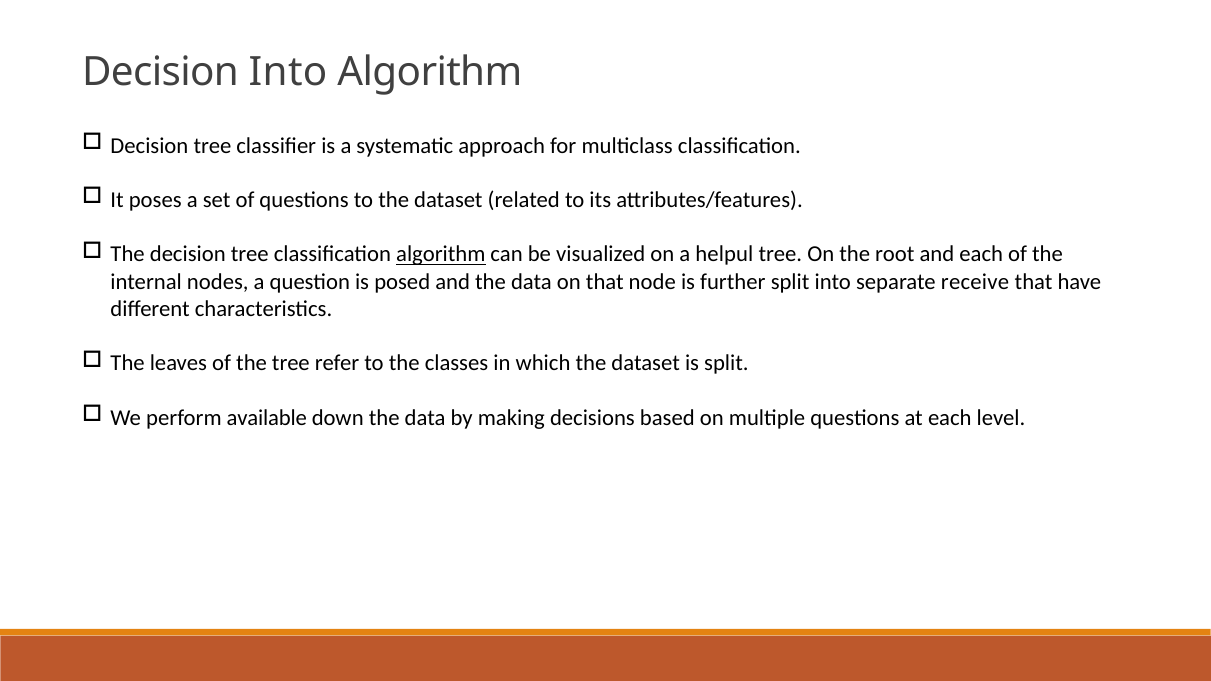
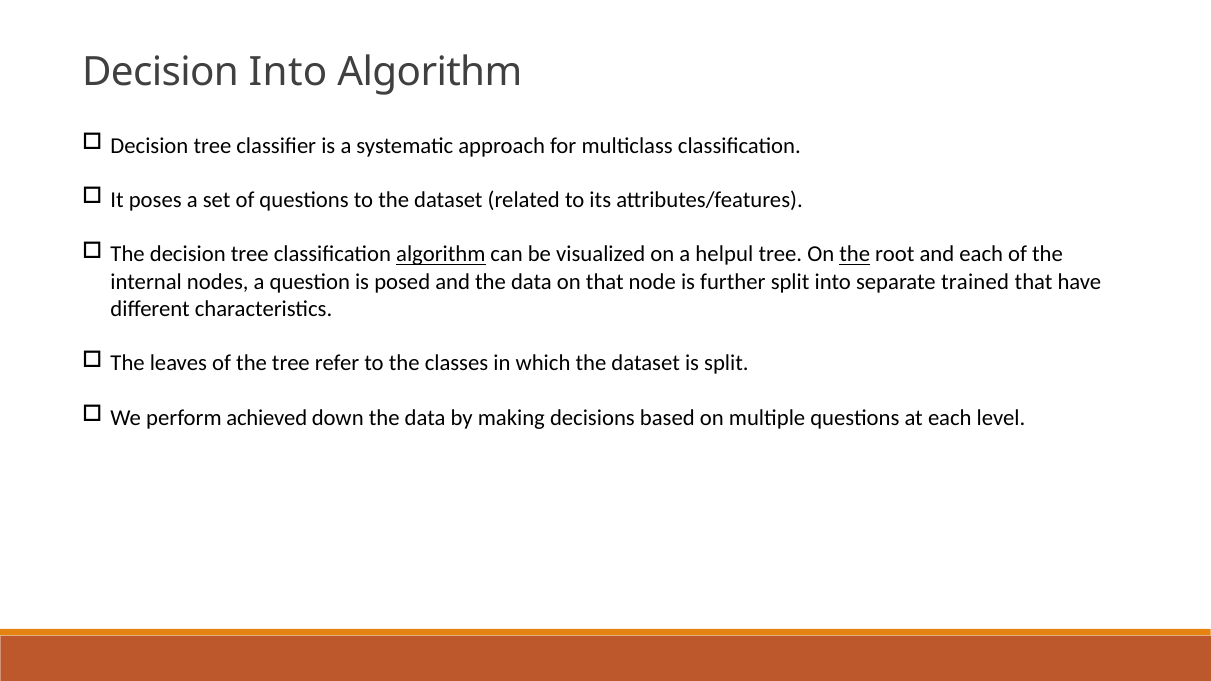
the at (855, 255) underline: none -> present
receive: receive -> trained
available: available -> achieved
